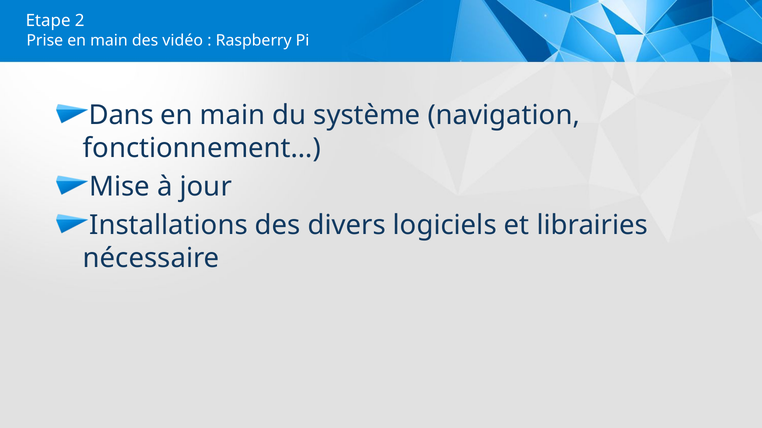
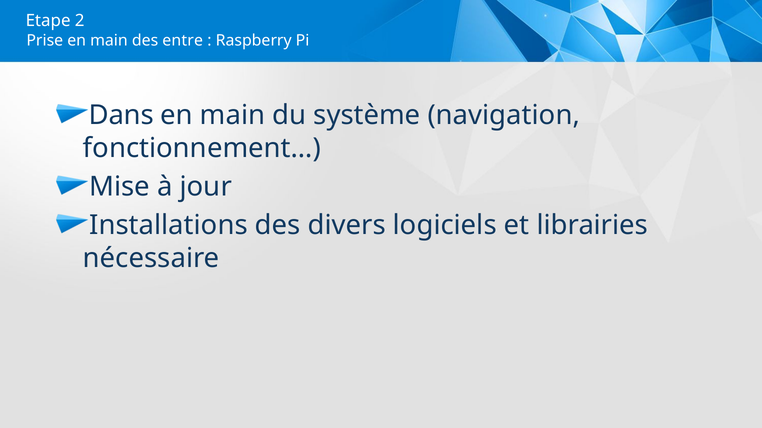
vidéo: vidéo -> entre
